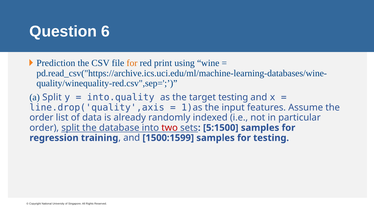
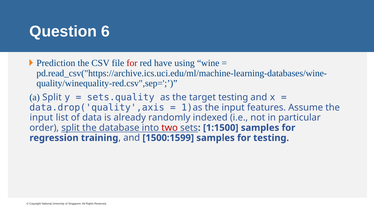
for at (132, 63) colour: orange -> red
print: print -> have
into.quality: into.quality -> sets.quality
line.drop('quality',axis: line.drop('quality',axis -> data.drop('quality',axis
order at (41, 117): order -> input
5:1500: 5:1500 -> 1:1500
